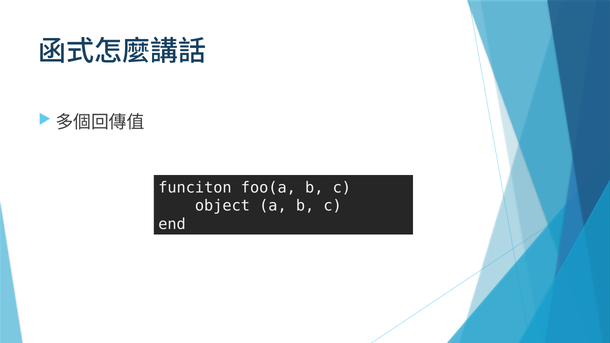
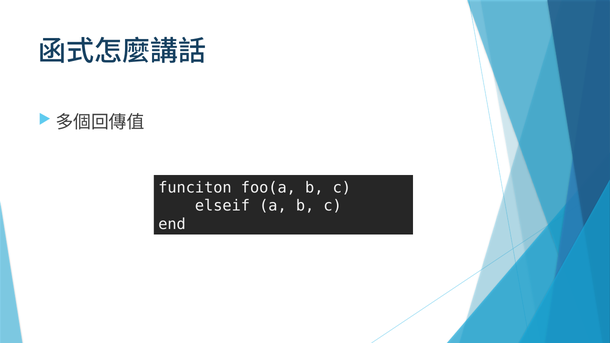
object: object -> elseif
